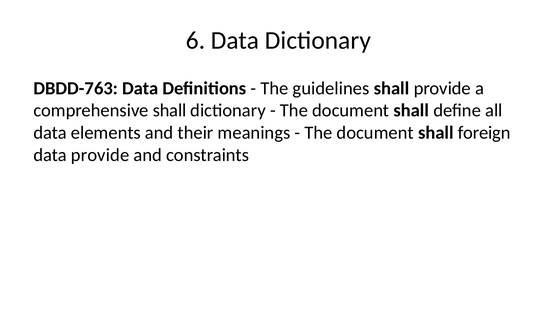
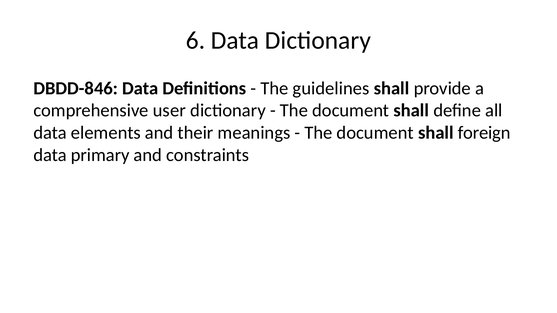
DBDD-763: DBDD-763 -> DBDD-846
comprehensive shall: shall -> user
data provide: provide -> primary
